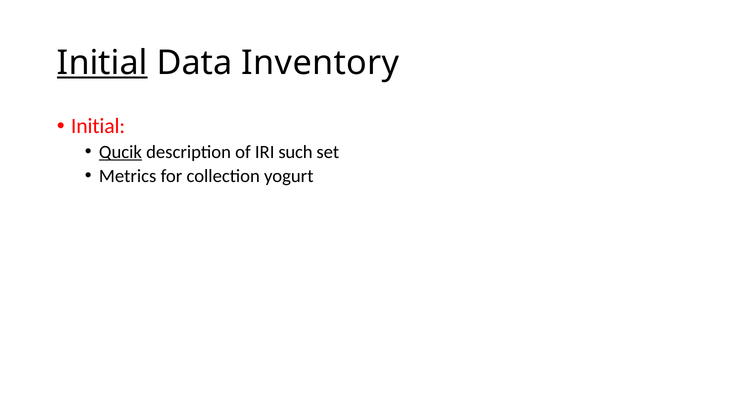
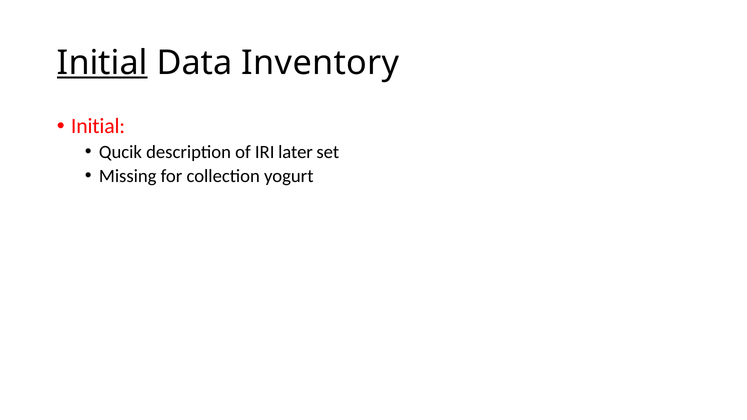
Qucik underline: present -> none
such: such -> later
Metrics: Metrics -> Missing
